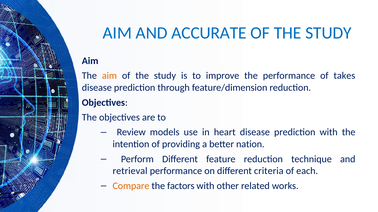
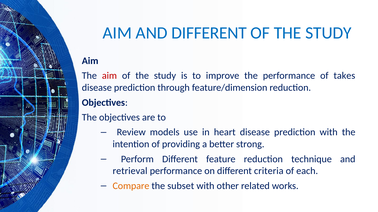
AND ACCURATE: ACCURATE -> DIFFERENT
aim at (109, 76) colour: orange -> red
nation: nation -> strong
factors: factors -> subset
